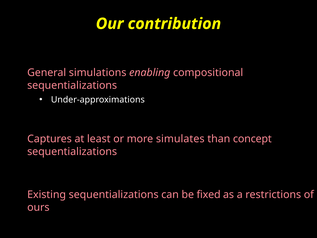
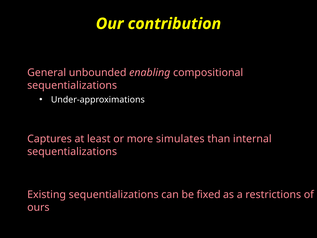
simulations: simulations -> unbounded
concept: concept -> internal
